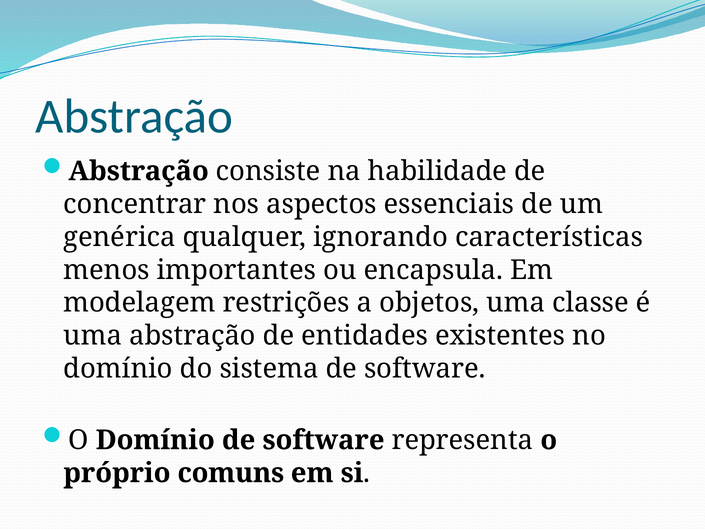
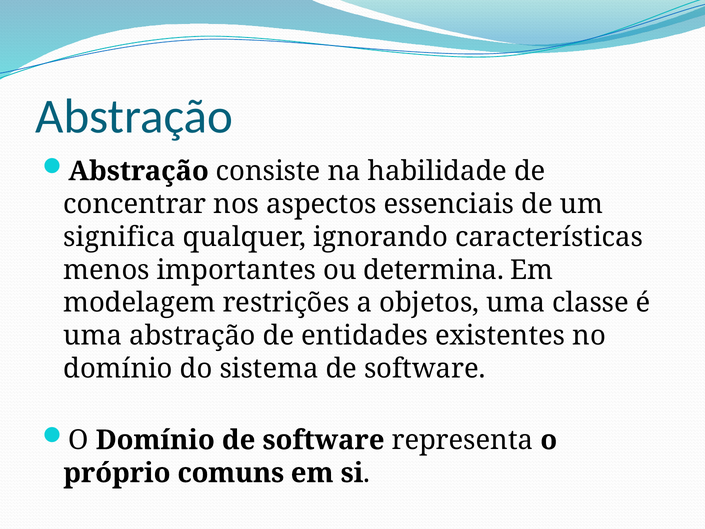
genérica: genérica -> significa
encapsula: encapsula -> determina
